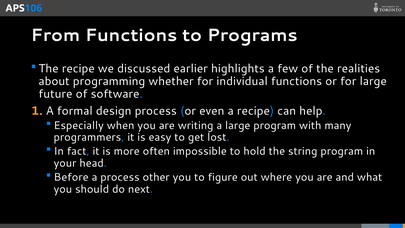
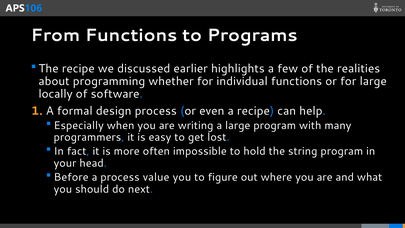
future: future -> locally
other: other -> value
